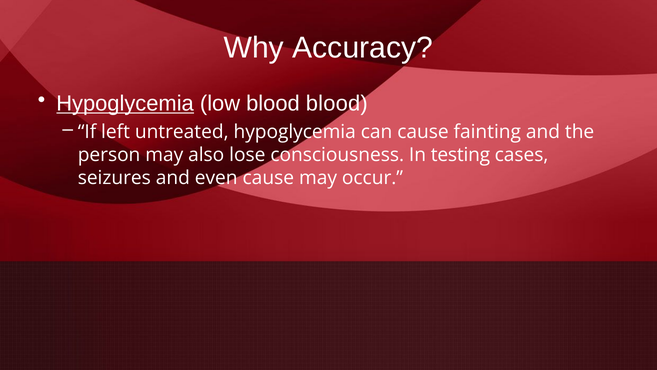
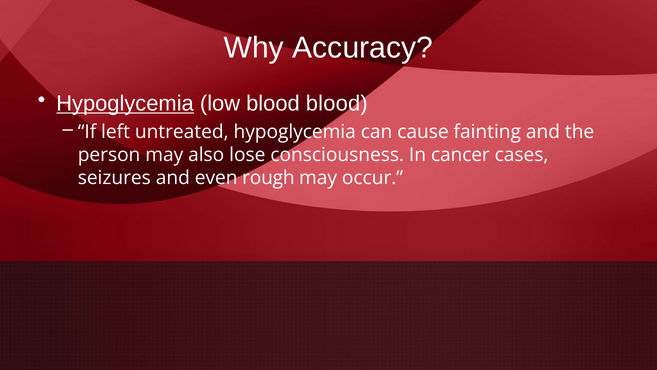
testing: testing -> cancer
even cause: cause -> rough
